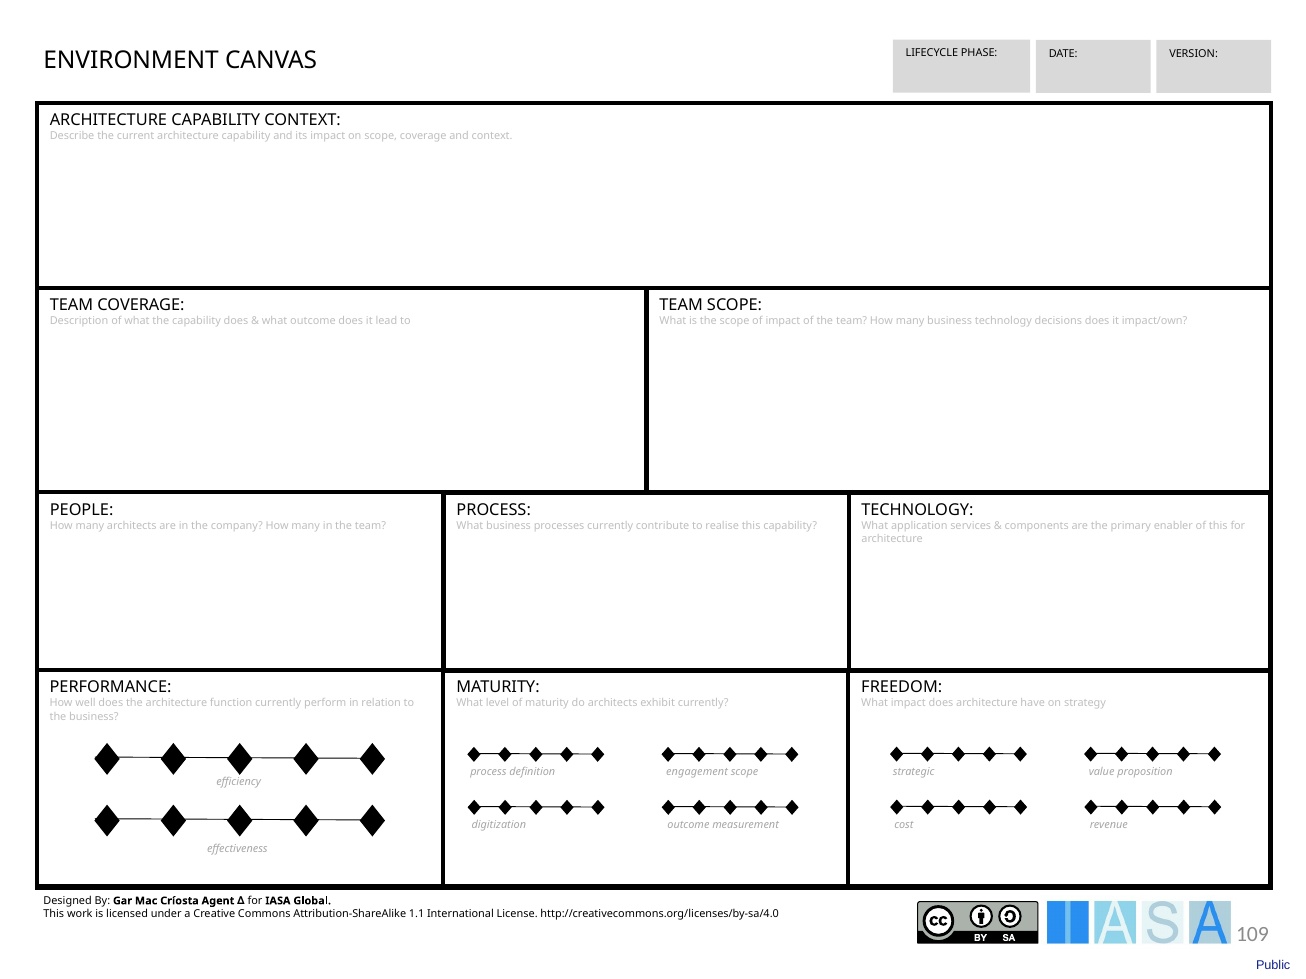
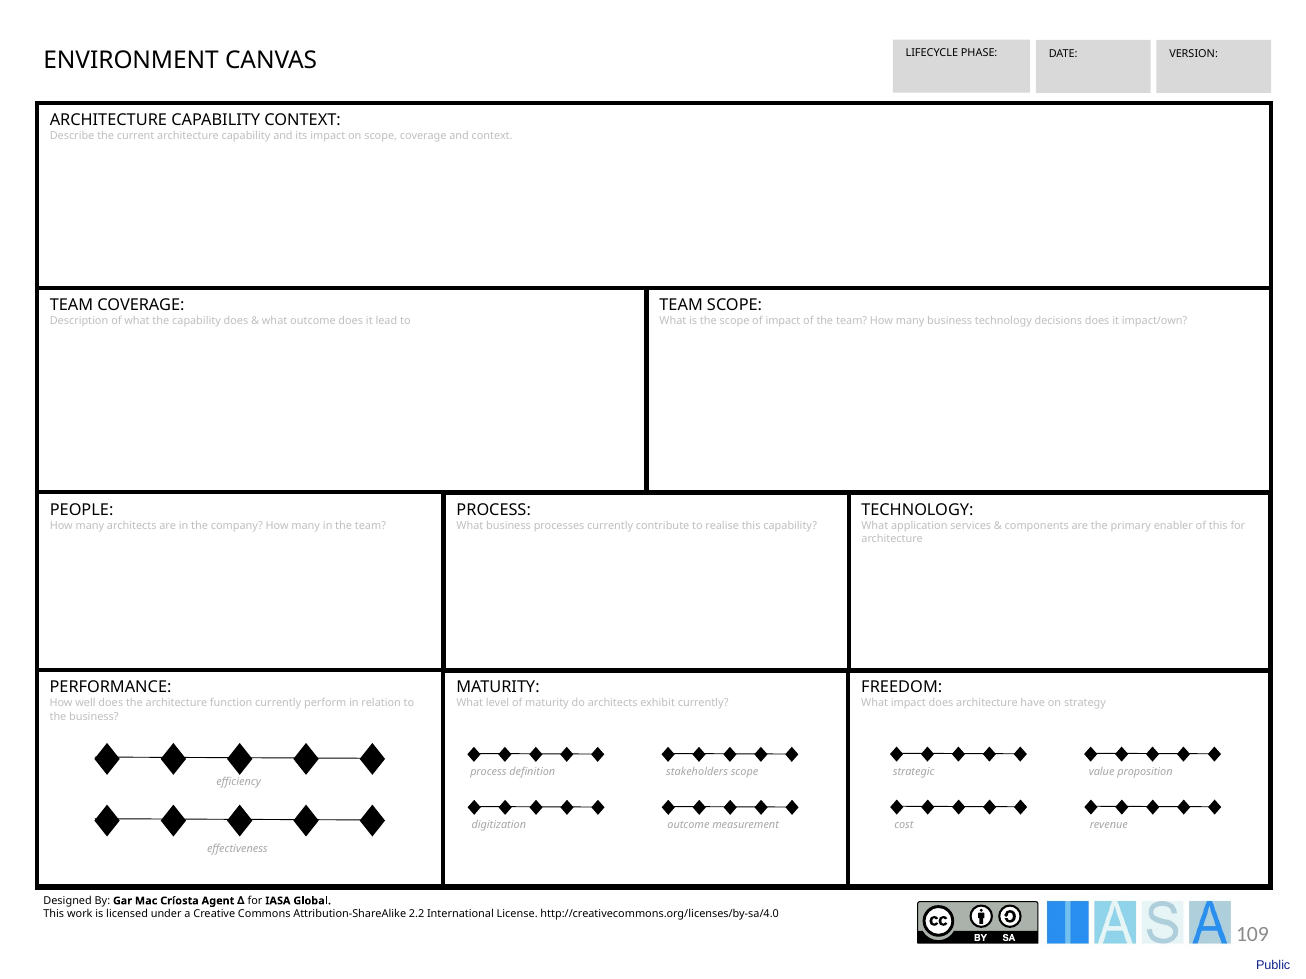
engagement: engagement -> stakeholders
1.1: 1.1 -> 2.2
